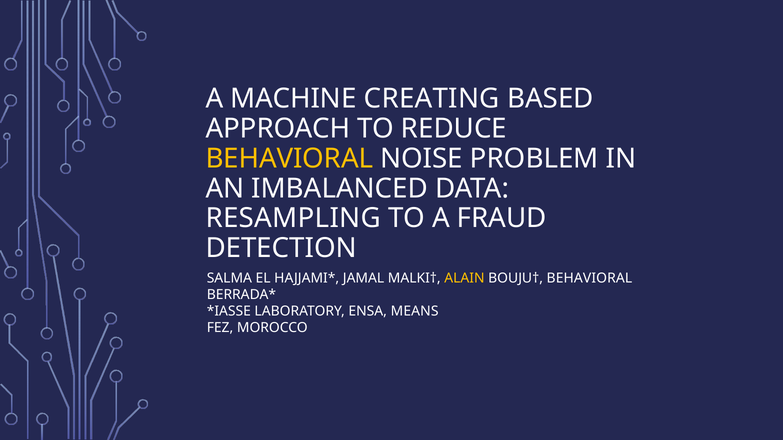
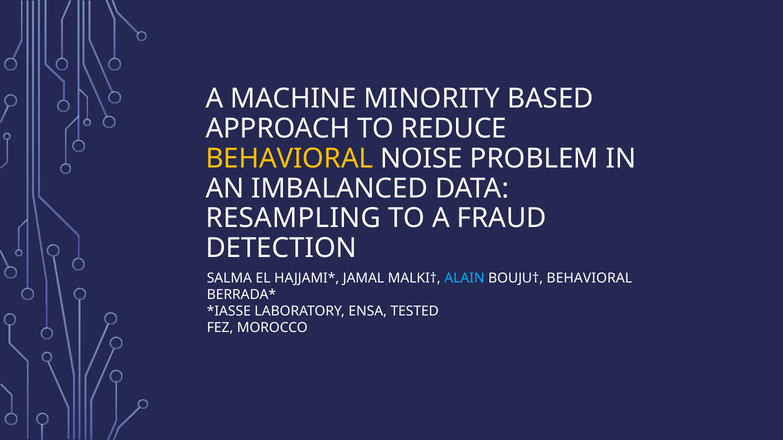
CREATING: CREATING -> MINORITY
ALAIN colour: yellow -> light blue
MEANS: MEANS -> TESTED
